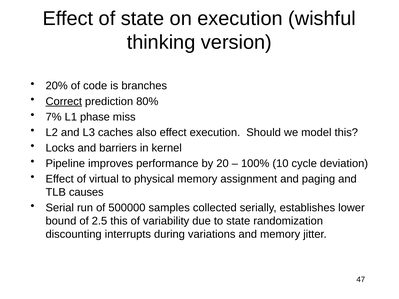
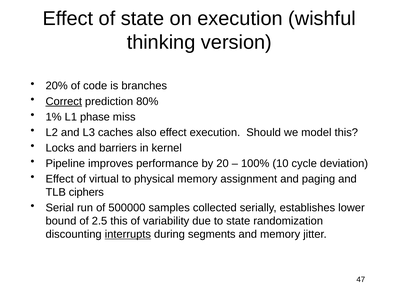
7%: 7% -> 1%
causes: causes -> ciphers
interrupts underline: none -> present
variations: variations -> segments
